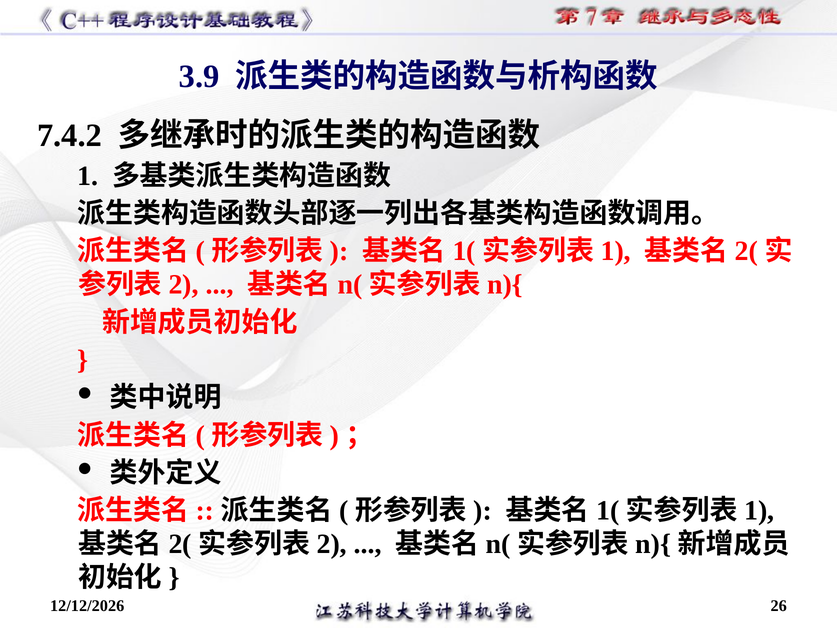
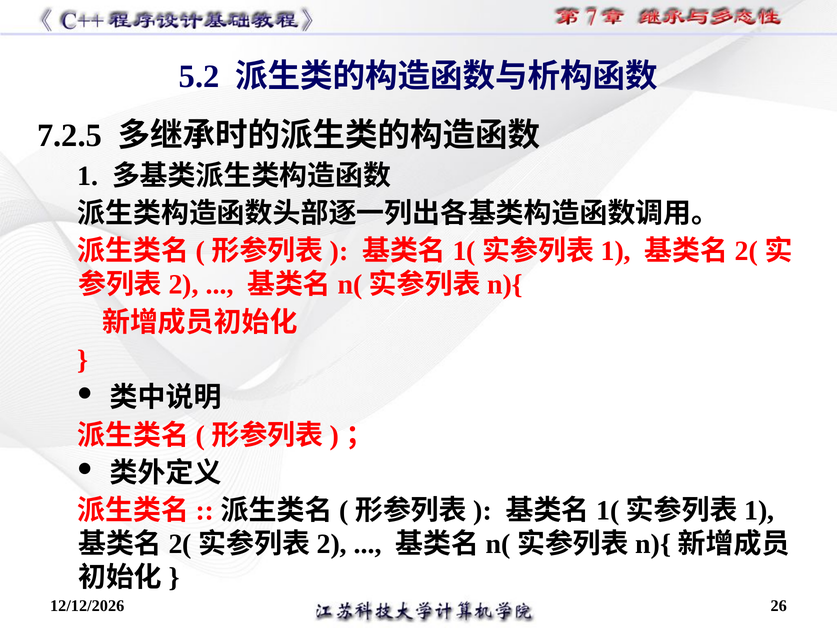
3.9: 3.9 -> 5.2
7.4.2: 7.4.2 -> 7.2.5
